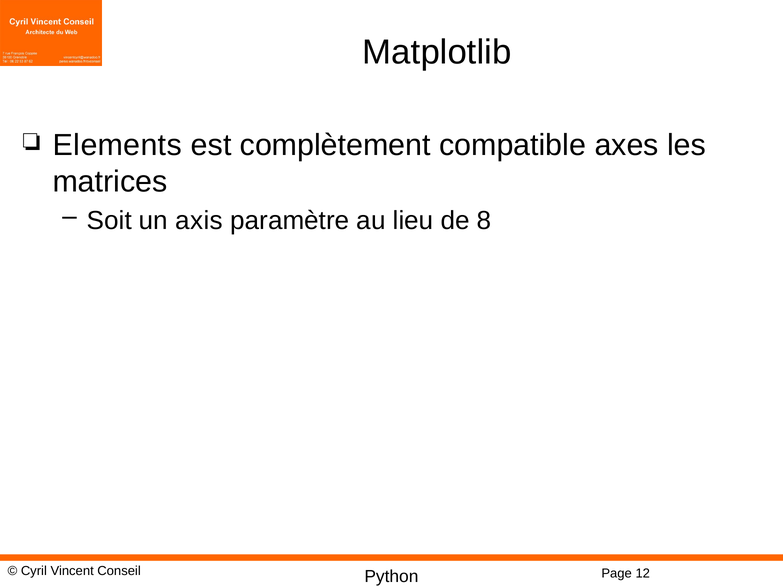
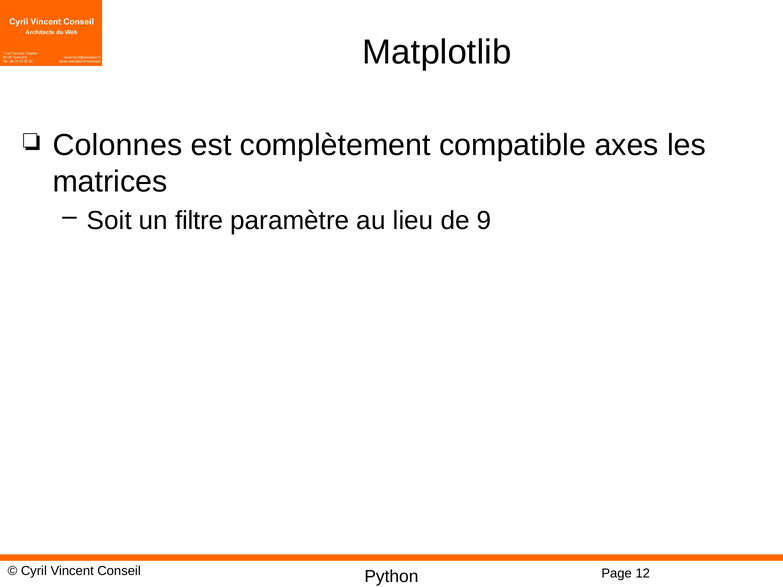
Elements: Elements -> Colonnes
axis: axis -> filtre
8: 8 -> 9
